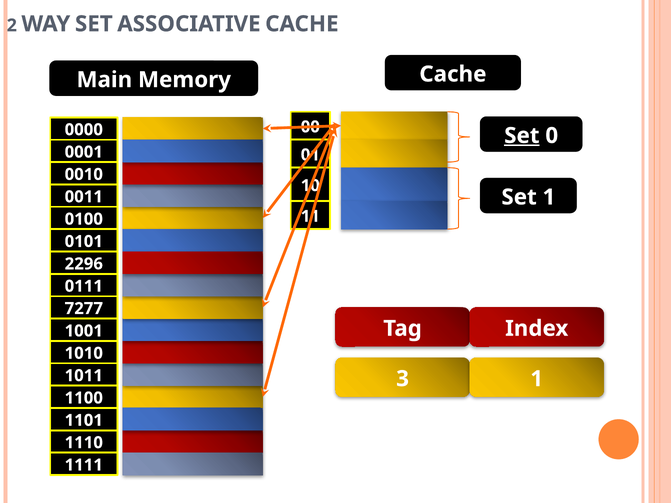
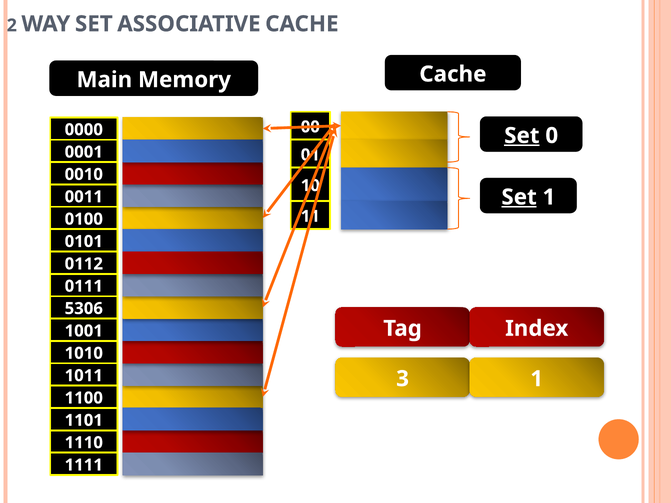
Set at (519, 197) underline: none -> present
2296: 2296 -> 0112
7277: 7277 -> 5306
